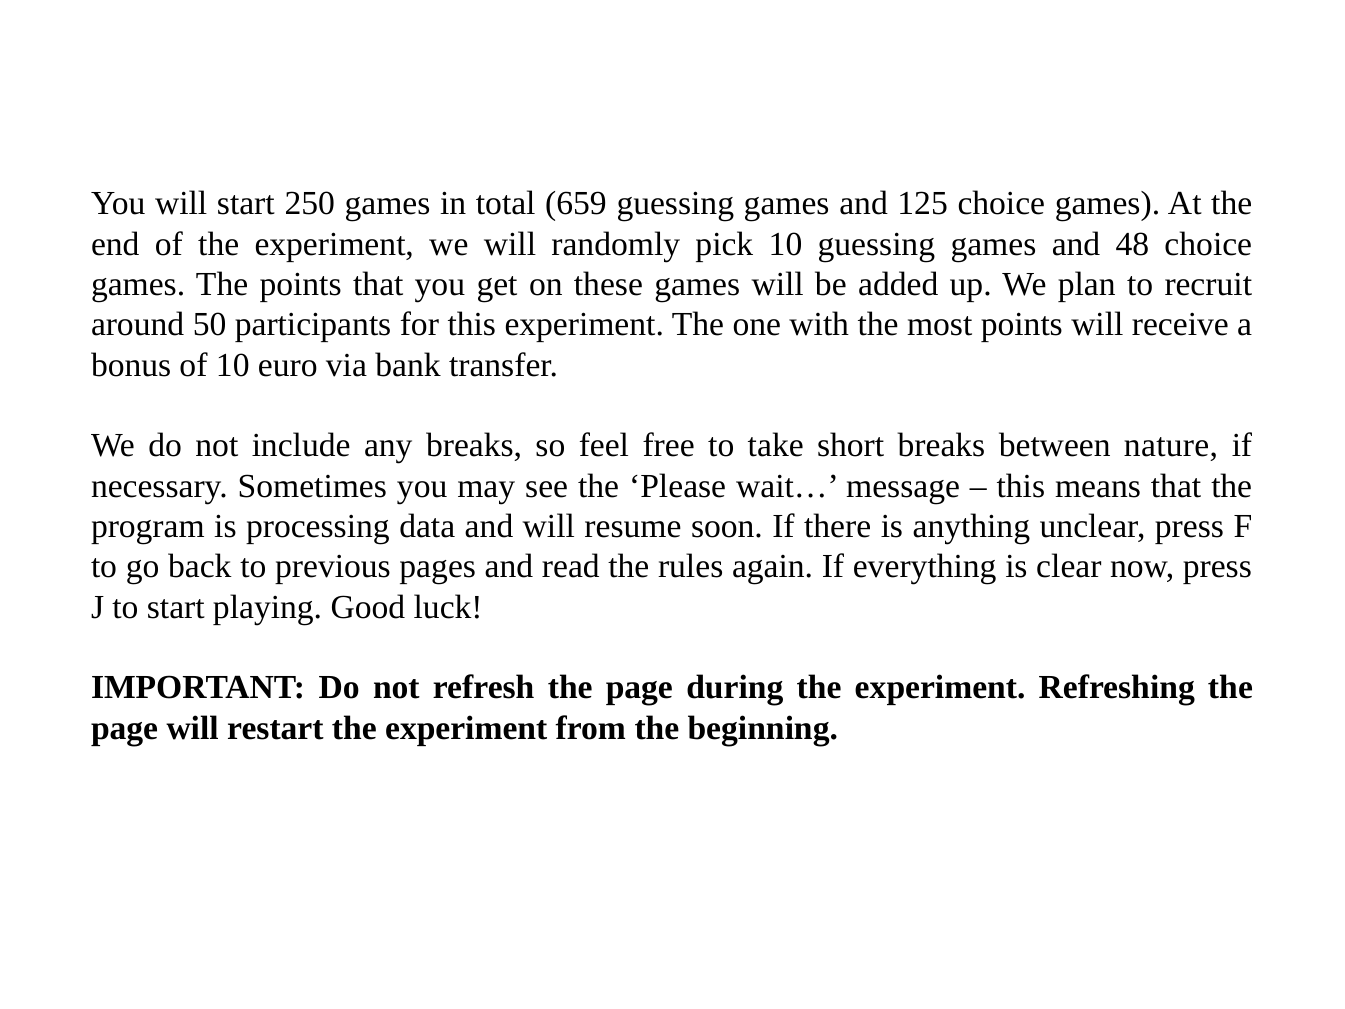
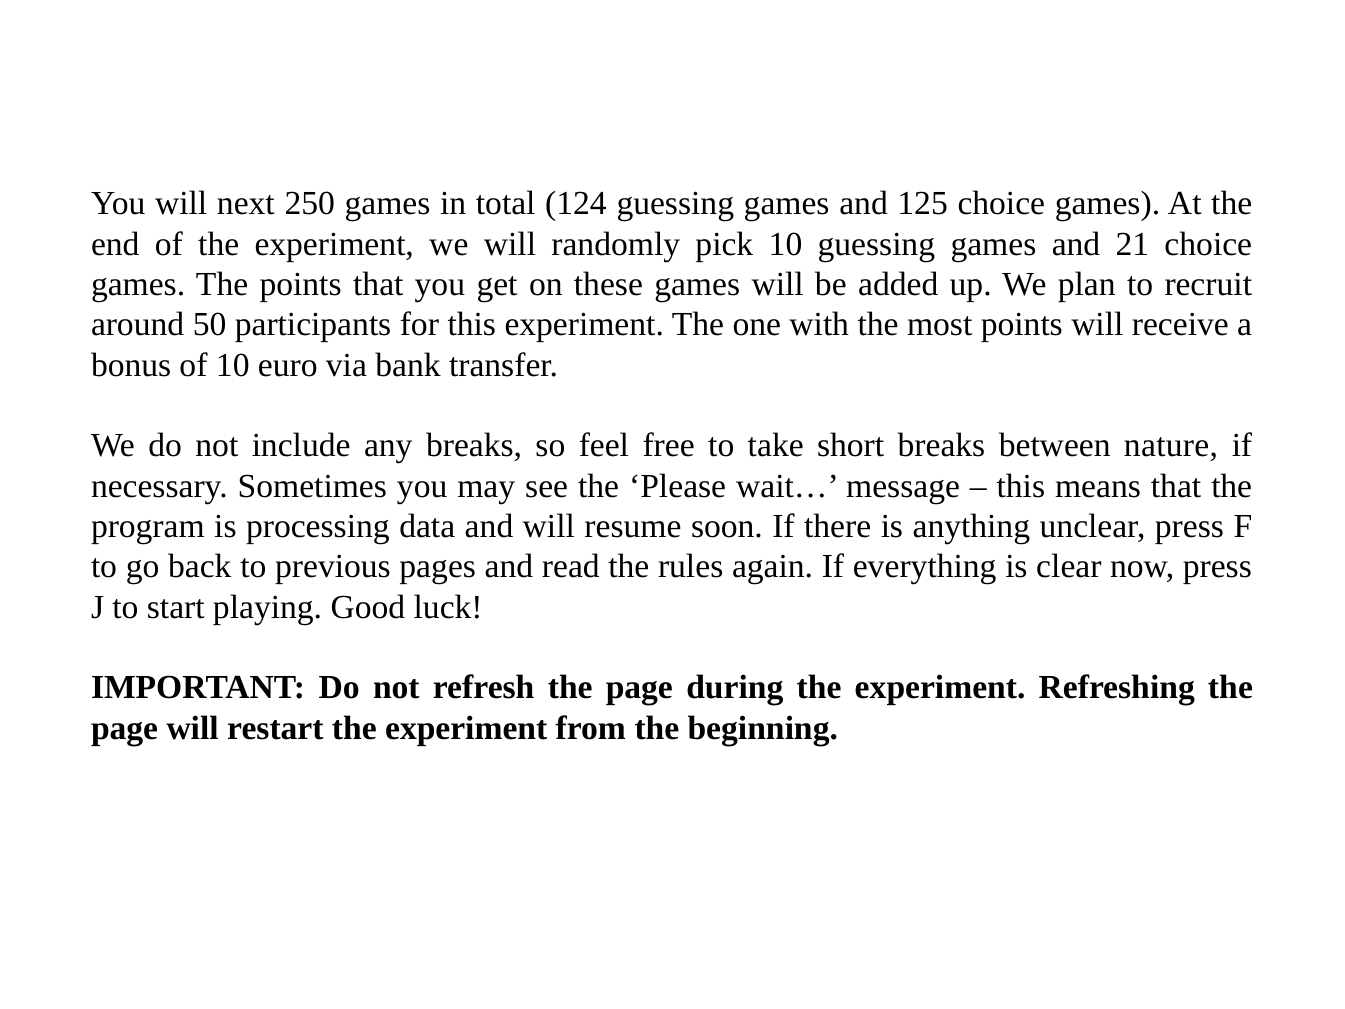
will start: start -> next
659: 659 -> 124
48: 48 -> 21
